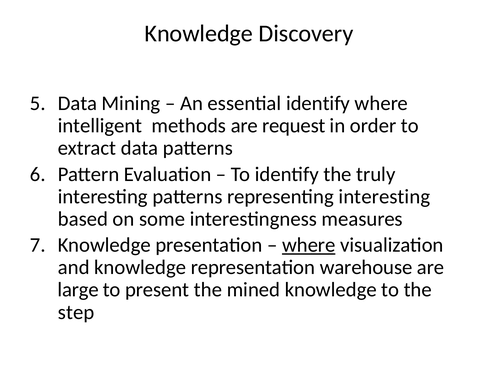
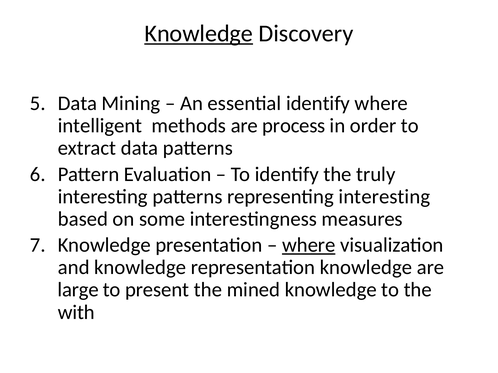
Knowledge at (199, 34) underline: none -> present
request: request -> process
representation warehouse: warehouse -> knowledge
step: step -> with
